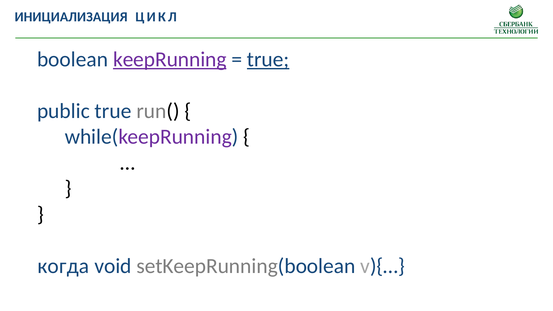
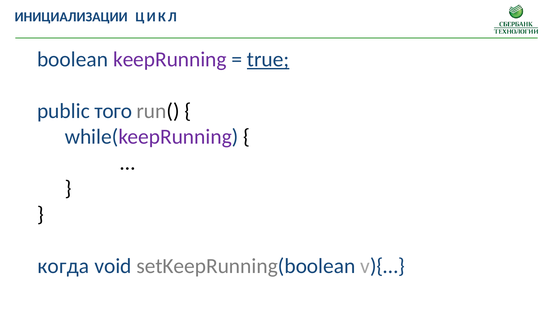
ИНИЦИАЛИЗАЦИЯ: ИНИЦИАЛИЗАЦИЯ -> ИНИЦИАЛИЗАЦИИ
keepRunning underline: present -> none
public true: true -> того
